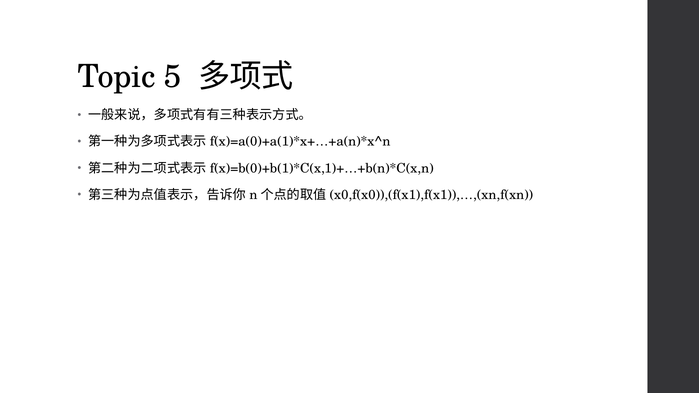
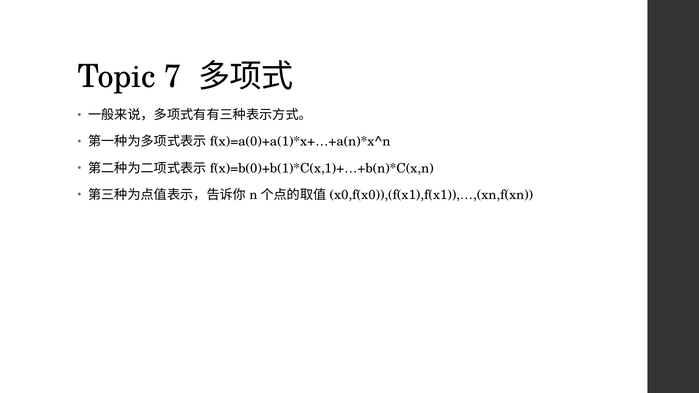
5: 5 -> 7
